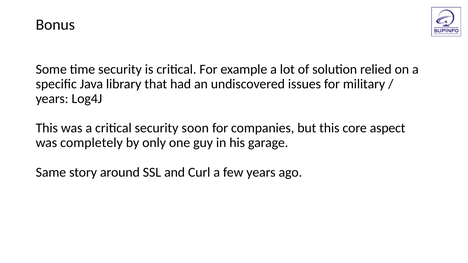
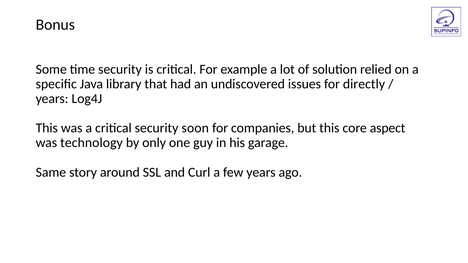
military: military -> directly
completely: completely -> technology
